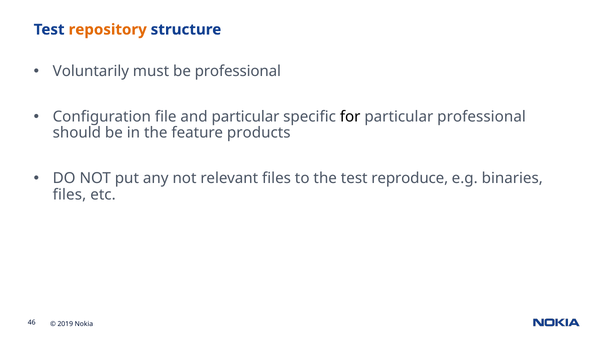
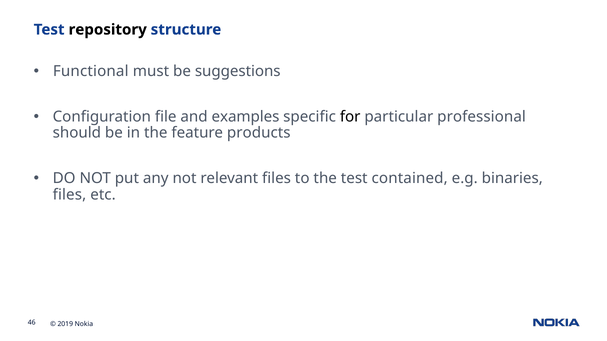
repository colour: orange -> black
Voluntarily: Voluntarily -> Functional
be professional: professional -> suggestions
and particular: particular -> examples
reproduce: reproduce -> contained
